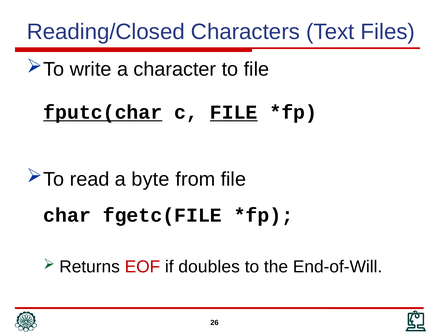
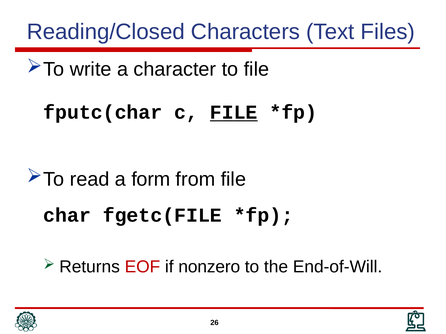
fputc(char underline: present -> none
byte: byte -> form
doubles: doubles -> nonzero
